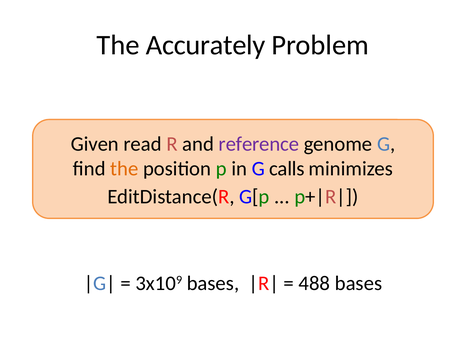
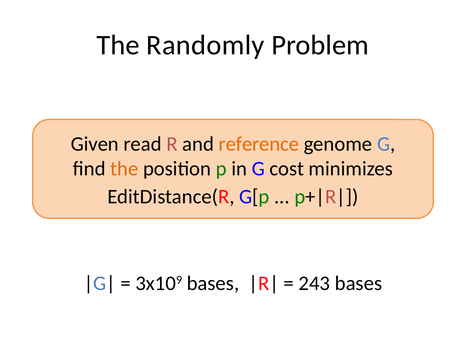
Accurately: Accurately -> Randomly
reference colour: purple -> orange
calls: calls -> cost
488: 488 -> 243
